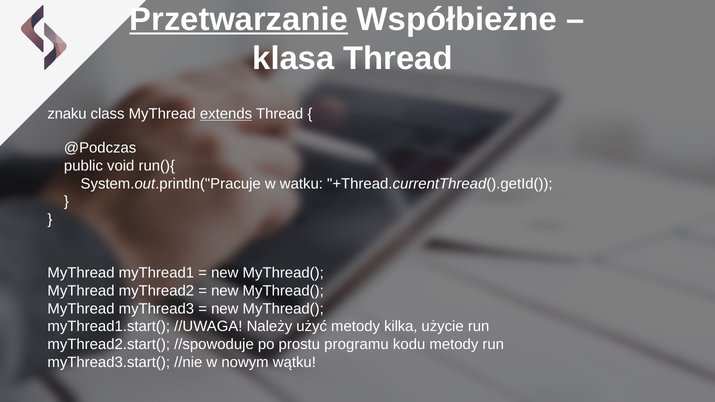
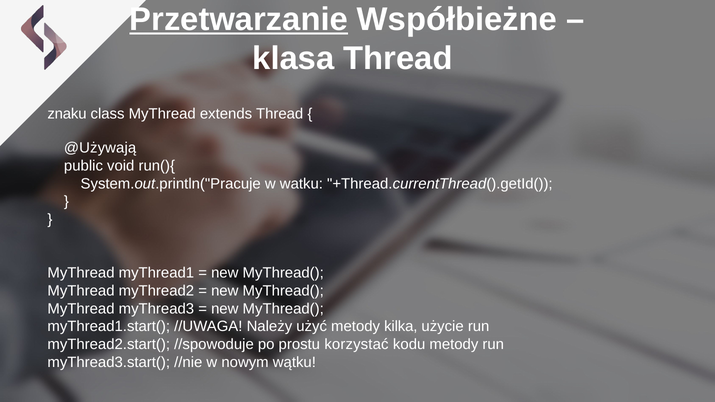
extends underline: present -> none
@Podczas: @Podczas -> @Używają
programu: programu -> korzystać
